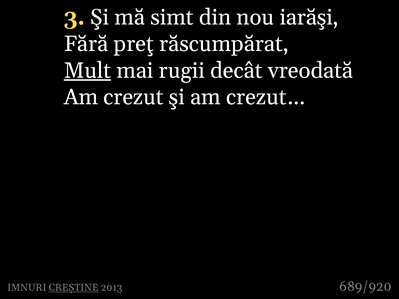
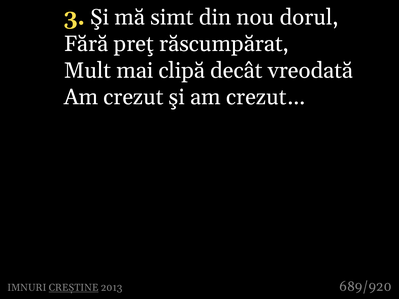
iarăşi: iarăşi -> dorul
Mult underline: present -> none
rugii: rugii -> clipă
